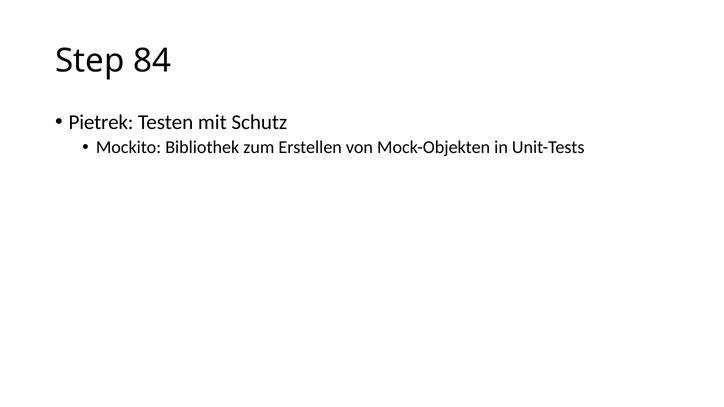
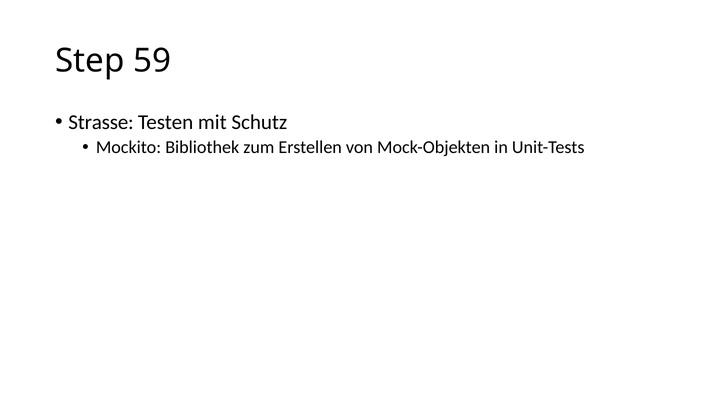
84: 84 -> 59
Pietrek: Pietrek -> Strasse
